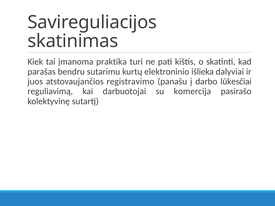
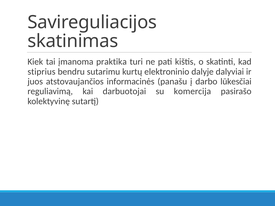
parašas: parašas -> stiprius
išlieka: išlieka -> dalyje
registravimo: registravimo -> informacinės
